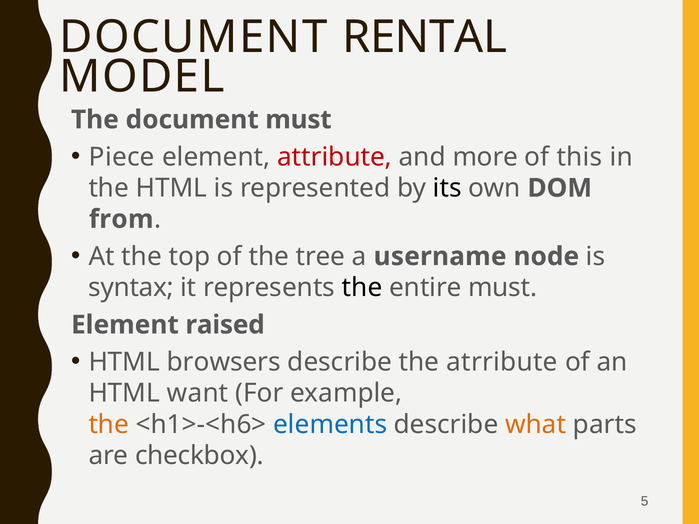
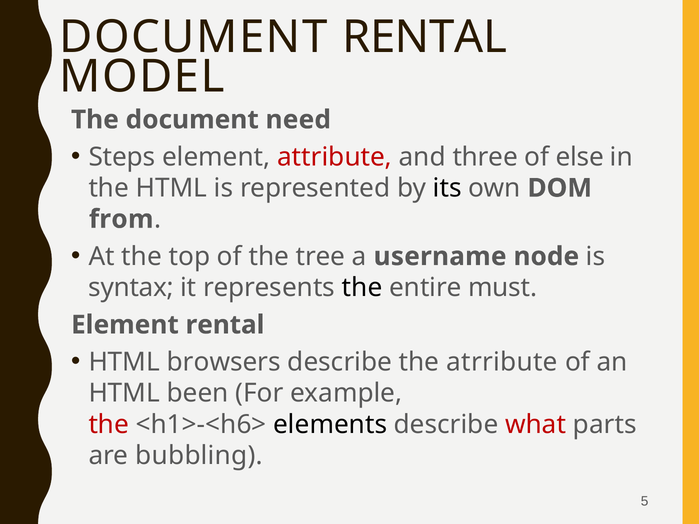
document must: must -> need
Piece: Piece -> Steps
more: more -> three
this: this -> else
Element raised: raised -> rental
want: want -> been
the at (109, 425) colour: orange -> red
elements colour: blue -> black
what colour: orange -> red
checkbox: checkbox -> bubbling
